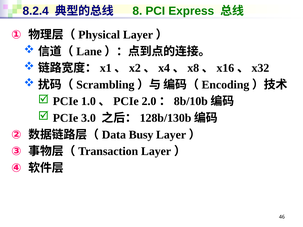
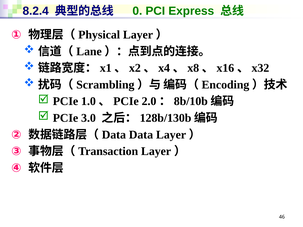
8: 8 -> 0
Busy at (141, 135): Busy -> Data
